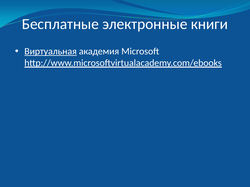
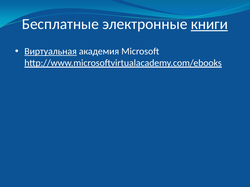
книги underline: none -> present
